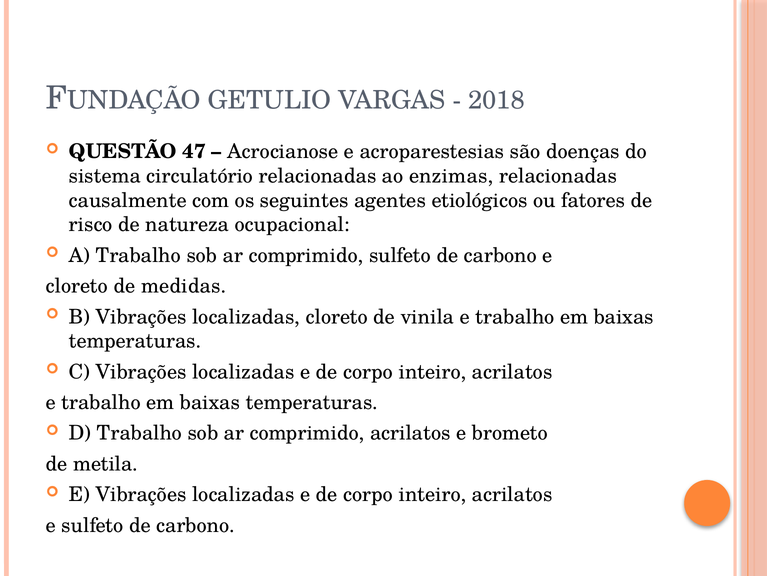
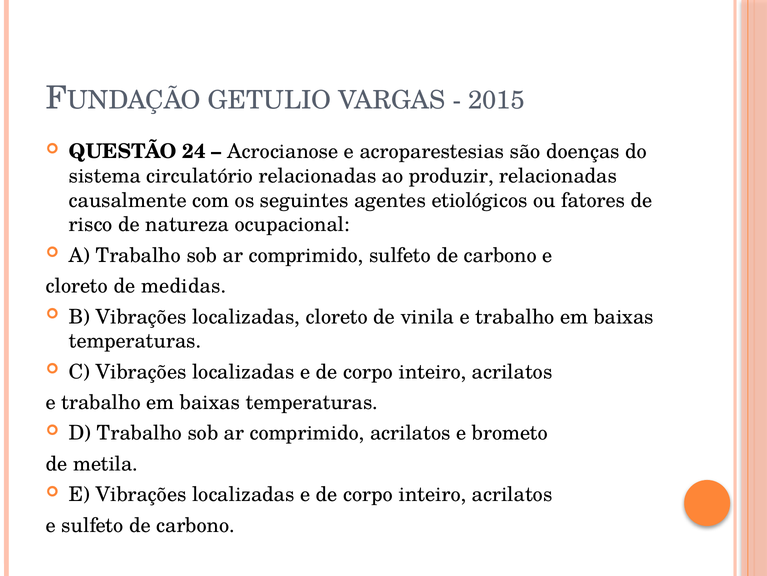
2018: 2018 -> 2015
47: 47 -> 24
enzimas: enzimas -> produzir
